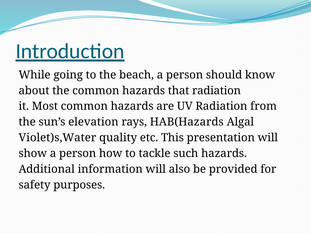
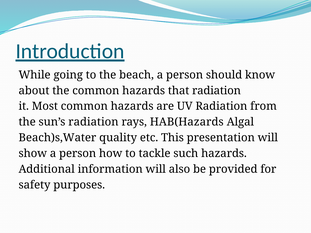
sun’s elevation: elevation -> radiation
Violet)s,Water: Violet)s,Water -> Beach)s,Water
